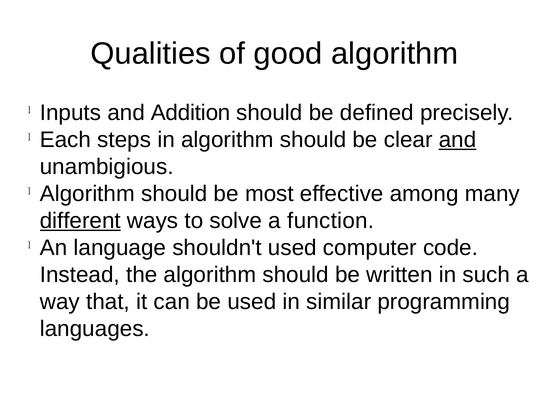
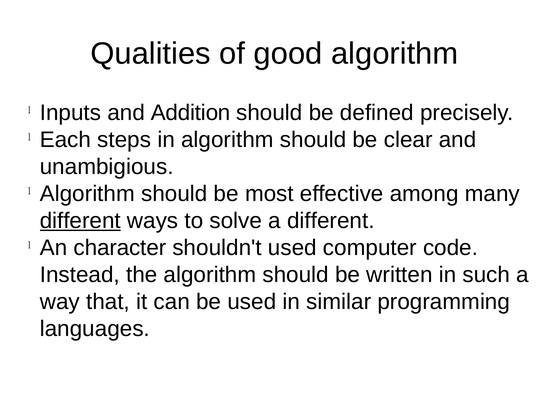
and at (458, 140) underline: present -> none
a function: function -> different
language: language -> character
